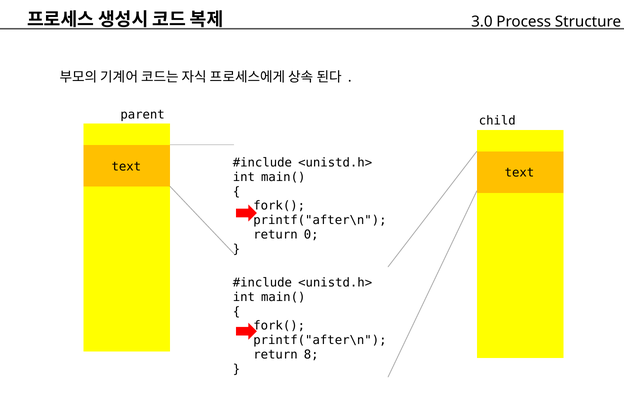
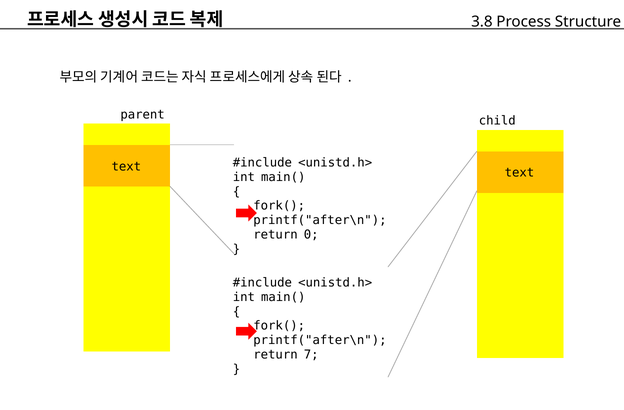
3.0: 3.0 -> 3.8
8: 8 -> 7
